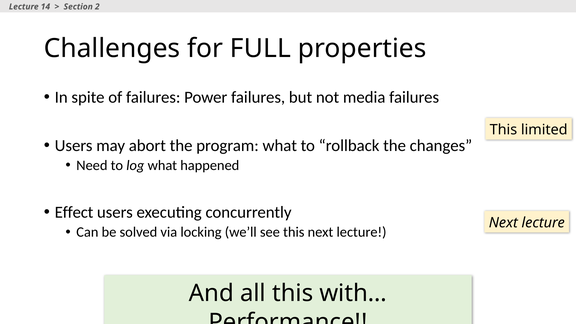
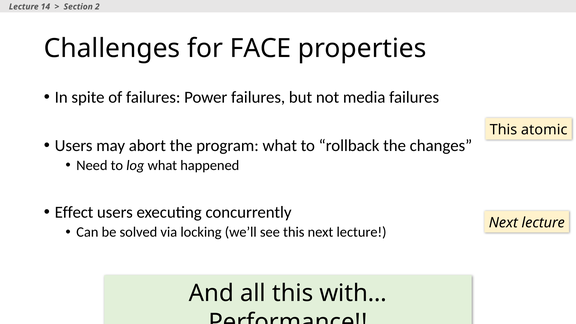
FULL: FULL -> FACE
limited: limited -> atomic
